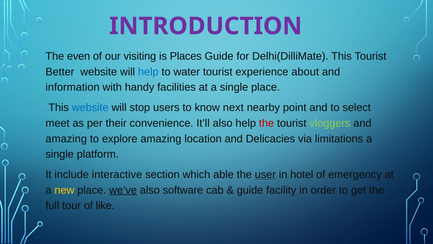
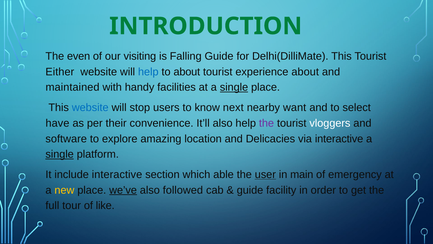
INTRODUCTION colour: purple -> green
Places: Places -> Falling
Better: Better -> Either
to water: water -> about
information: information -> maintained
single at (234, 87) underline: none -> present
point: point -> want
meet: meet -> have
the at (266, 123) colour: red -> purple
vloggers colour: light green -> white
amazing at (66, 139): amazing -> software
via limitations: limitations -> interactive
single at (60, 154) underline: none -> present
hotel: hotel -> main
software: software -> followed
